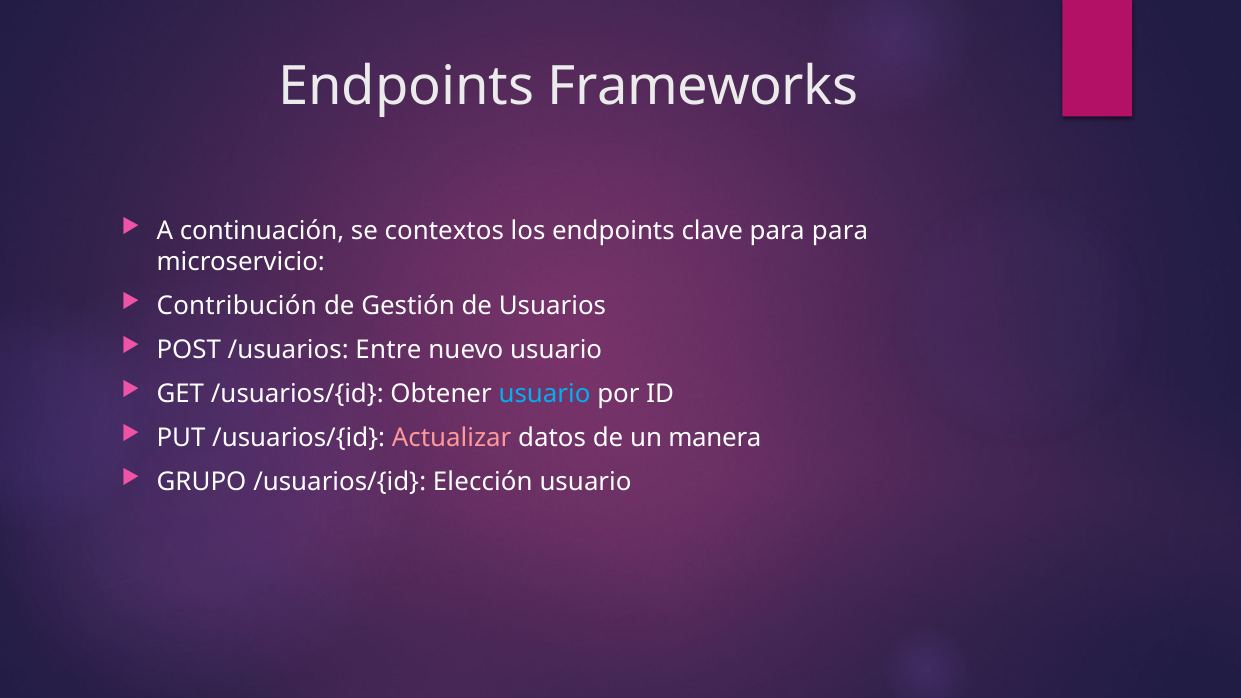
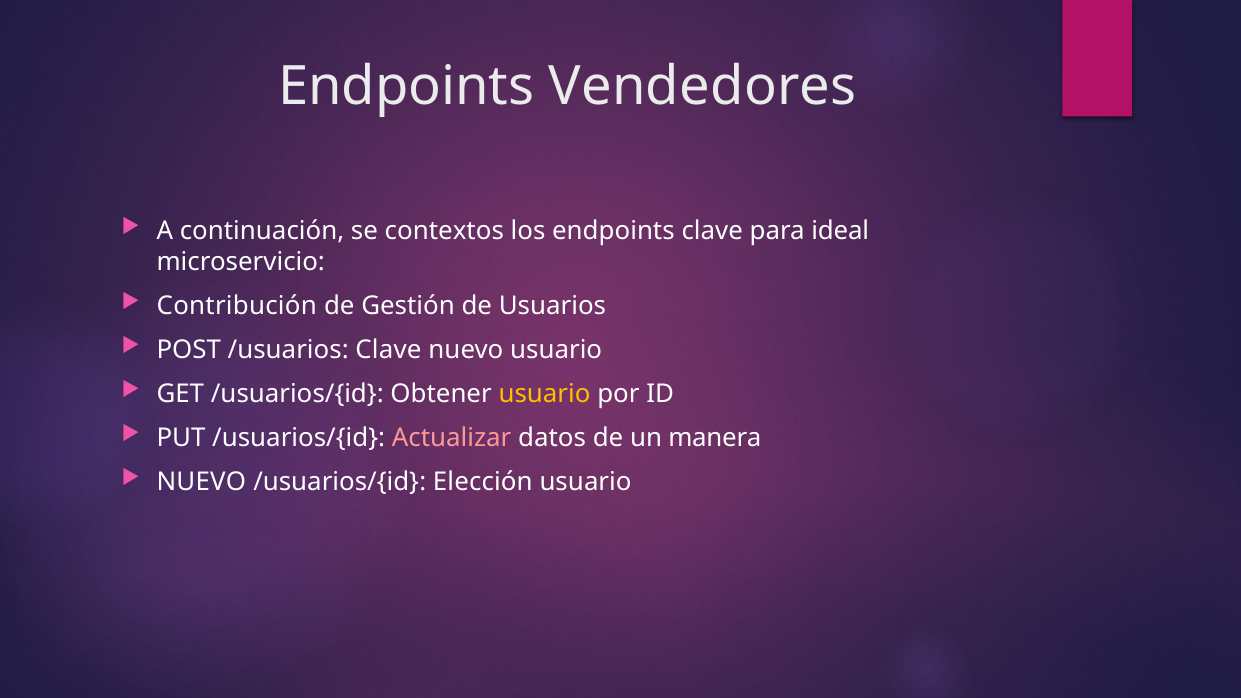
Frameworks: Frameworks -> Vendedores
para para: para -> ideal
/usuarios Entre: Entre -> Clave
usuario at (545, 394) colour: light blue -> yellow
GRUPO at (201, 482): GRUPO -> NUEVO
